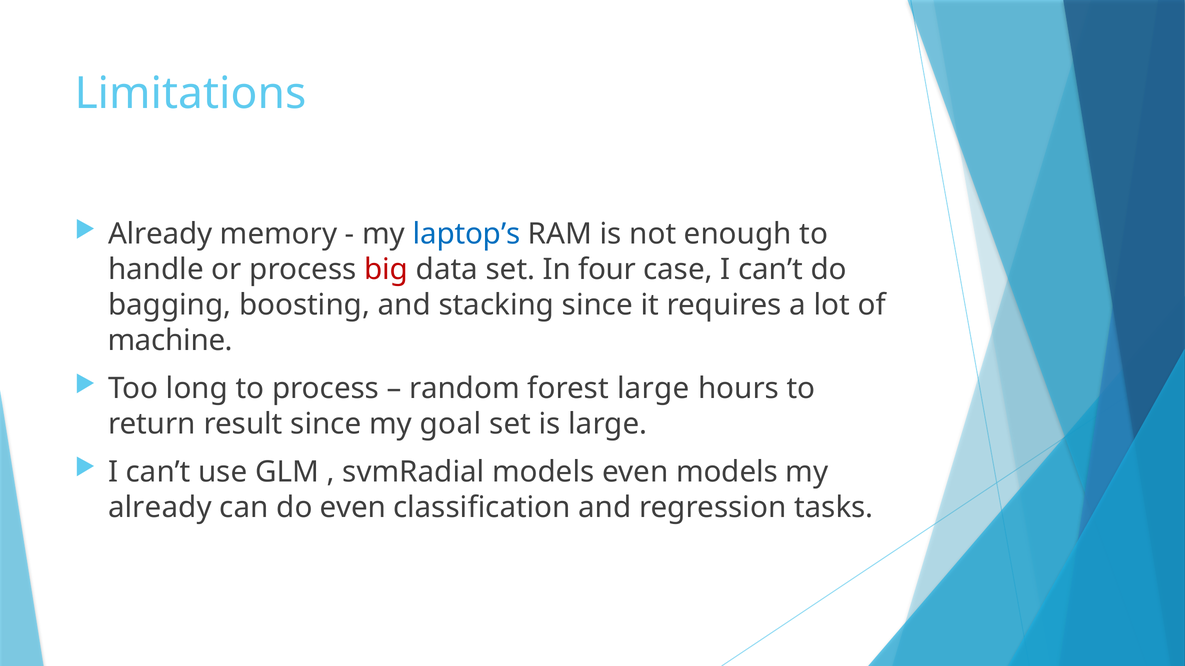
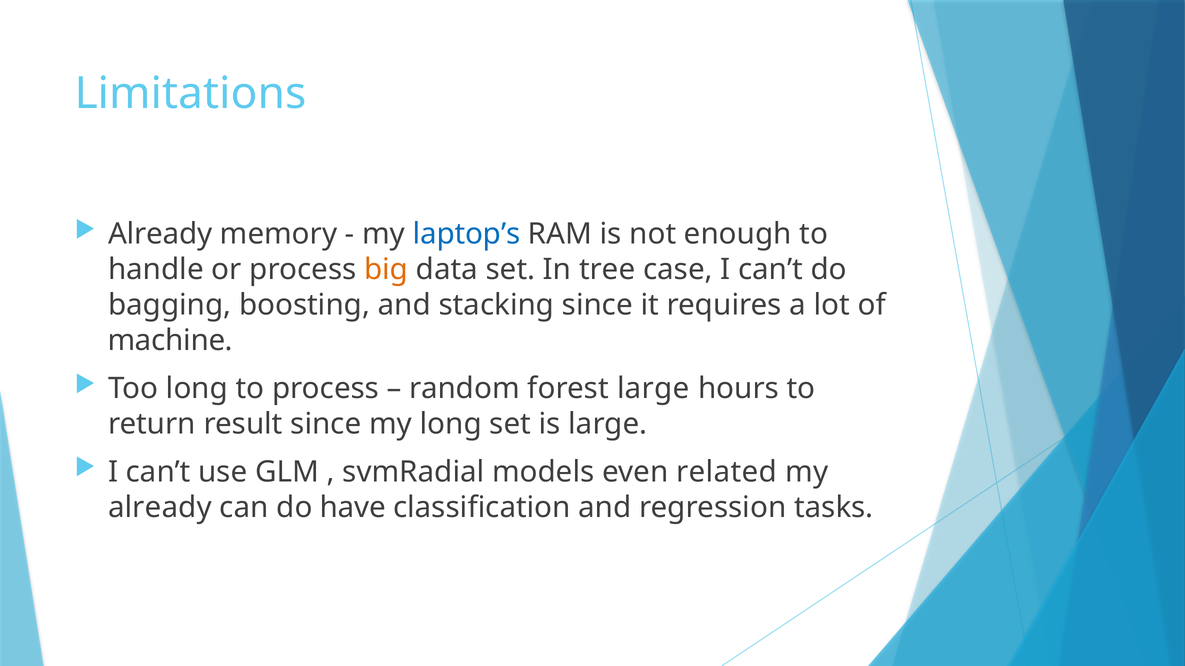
big colour: red -> orange
four: four -> tree
my goal: goal -> long
even models: models -> related
do even: even -> have
